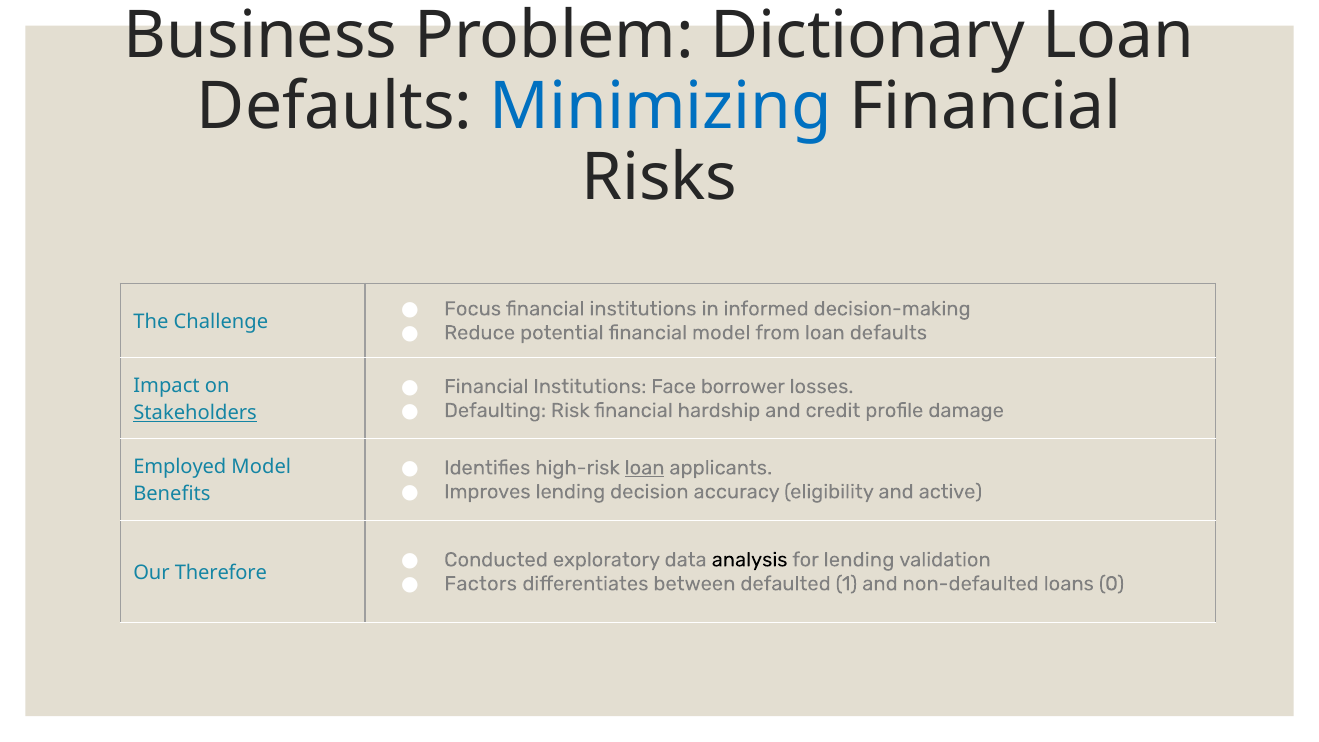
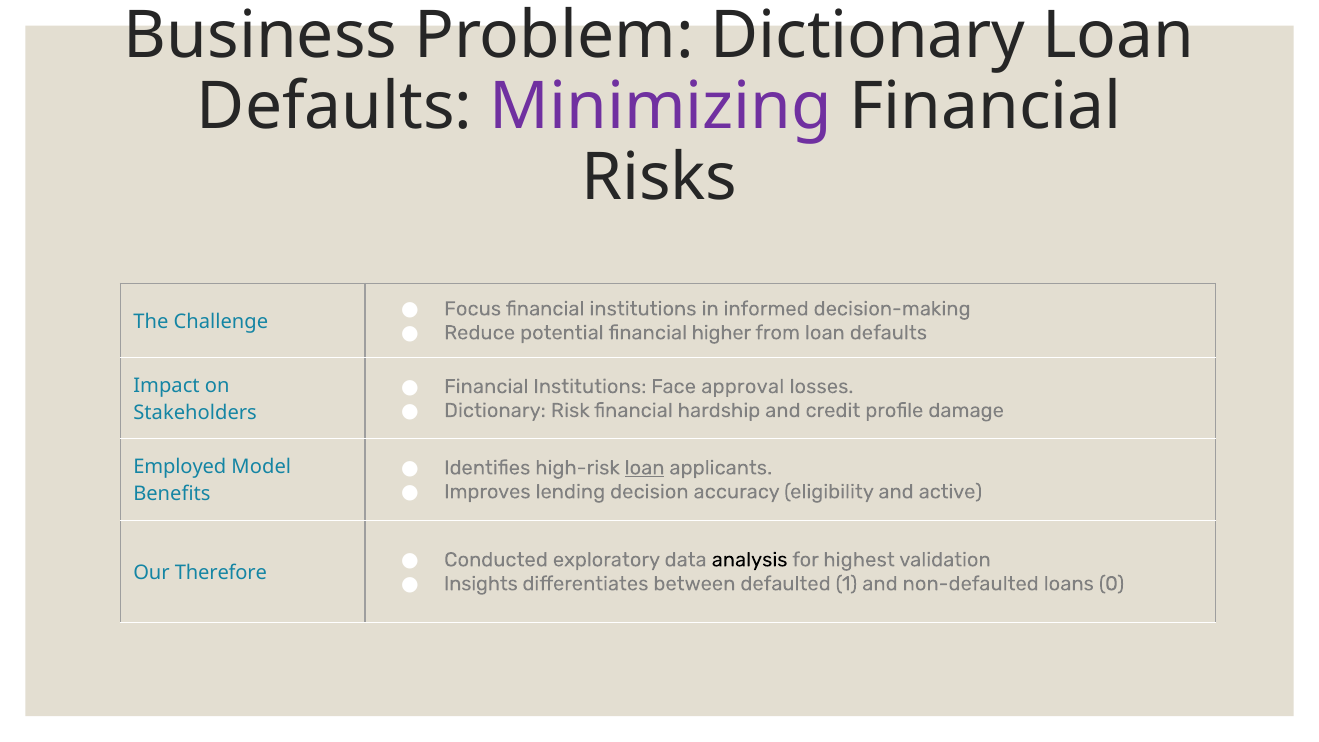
Minimizing colour: blue -> purple
financial model: model -> higher
borrower: borrower -> approval
Defaulting at (495, 410): Defaulting -> Dictionary
Stakeholders underline: present -> none
for lending: lending -> highest
Factors: Factors -> Insights
